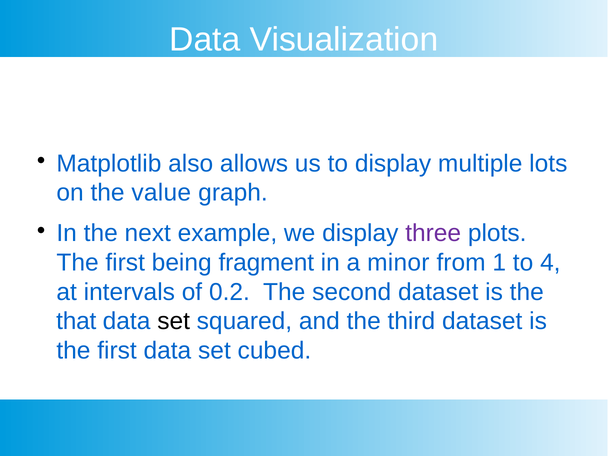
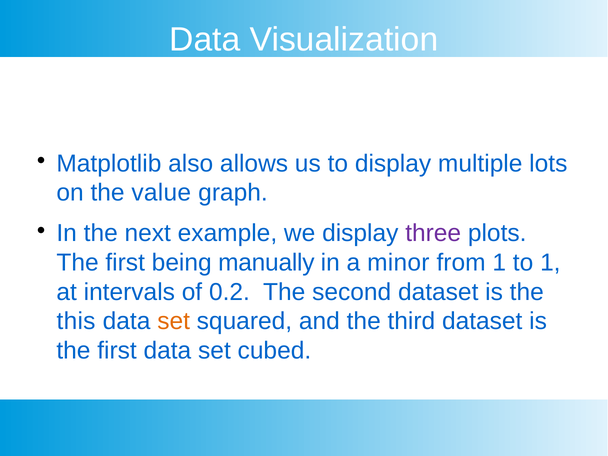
fragment: fragment -> manually
to 4: 4 -> 1
that: that -> this
set at (174, 321) colour: black -> orange
